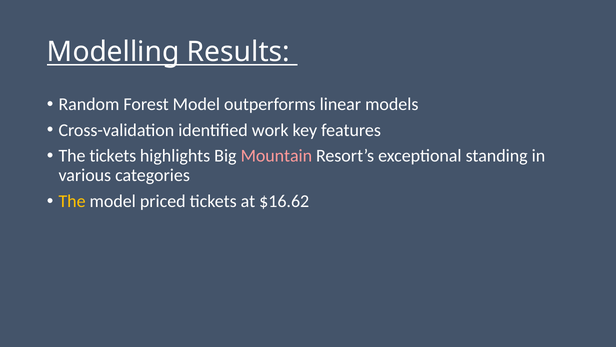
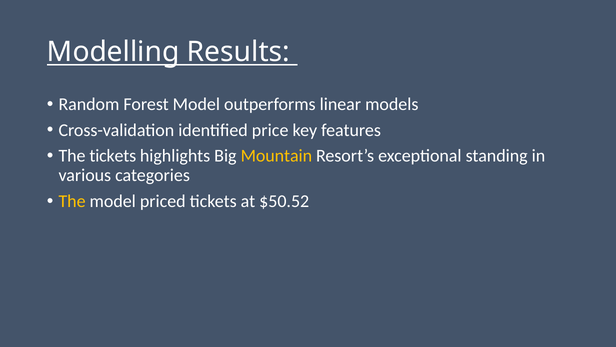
work: work -> price
Mountain colour: pink -> yellow
$16.62: $16.62 -> $50.52
